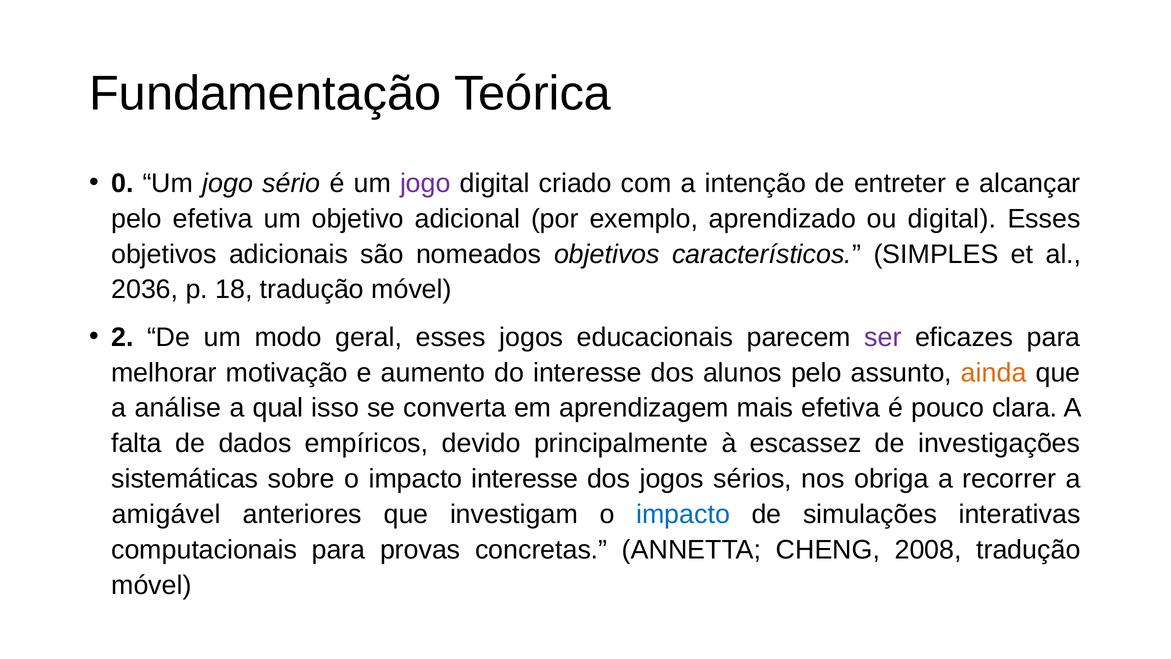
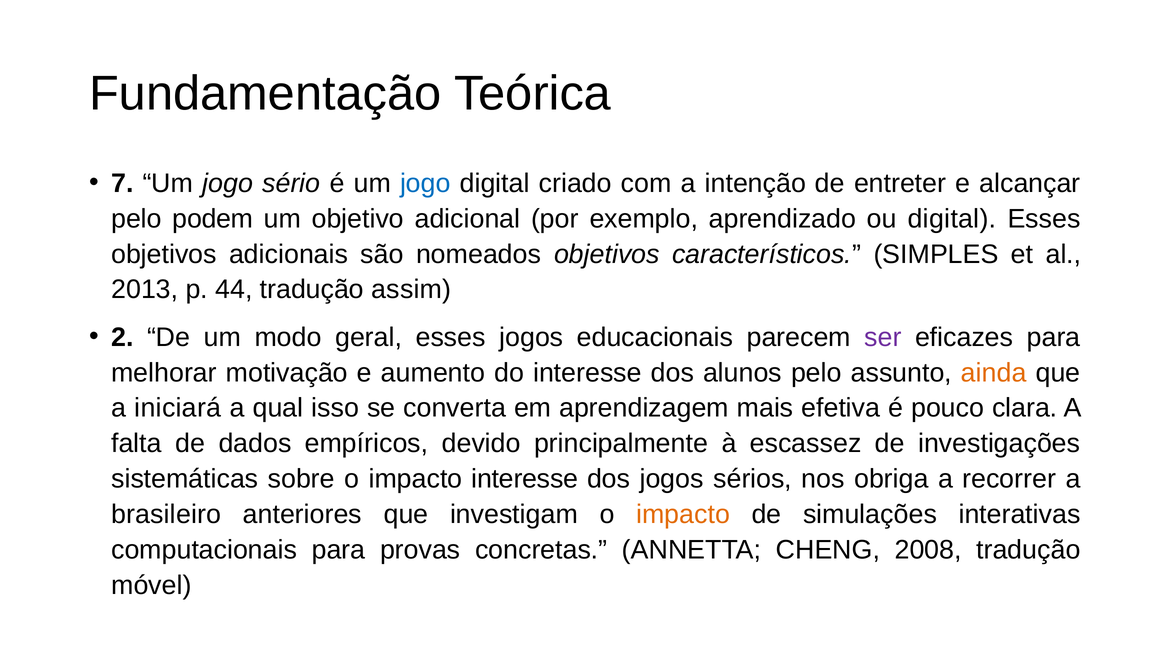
0: 0 -> 7
jogo at (425, 183) colour: purple -> blue
pelo efetiva: efetiva -> podem
2036: 2036 -> 2013
18: 18 -> 44
móvel at (411, 289): móvel -> assim
análise: análise -> iniciará
amigável: amigável -> brasileiro
impacto at (683, 514) colour: blue -> orange
